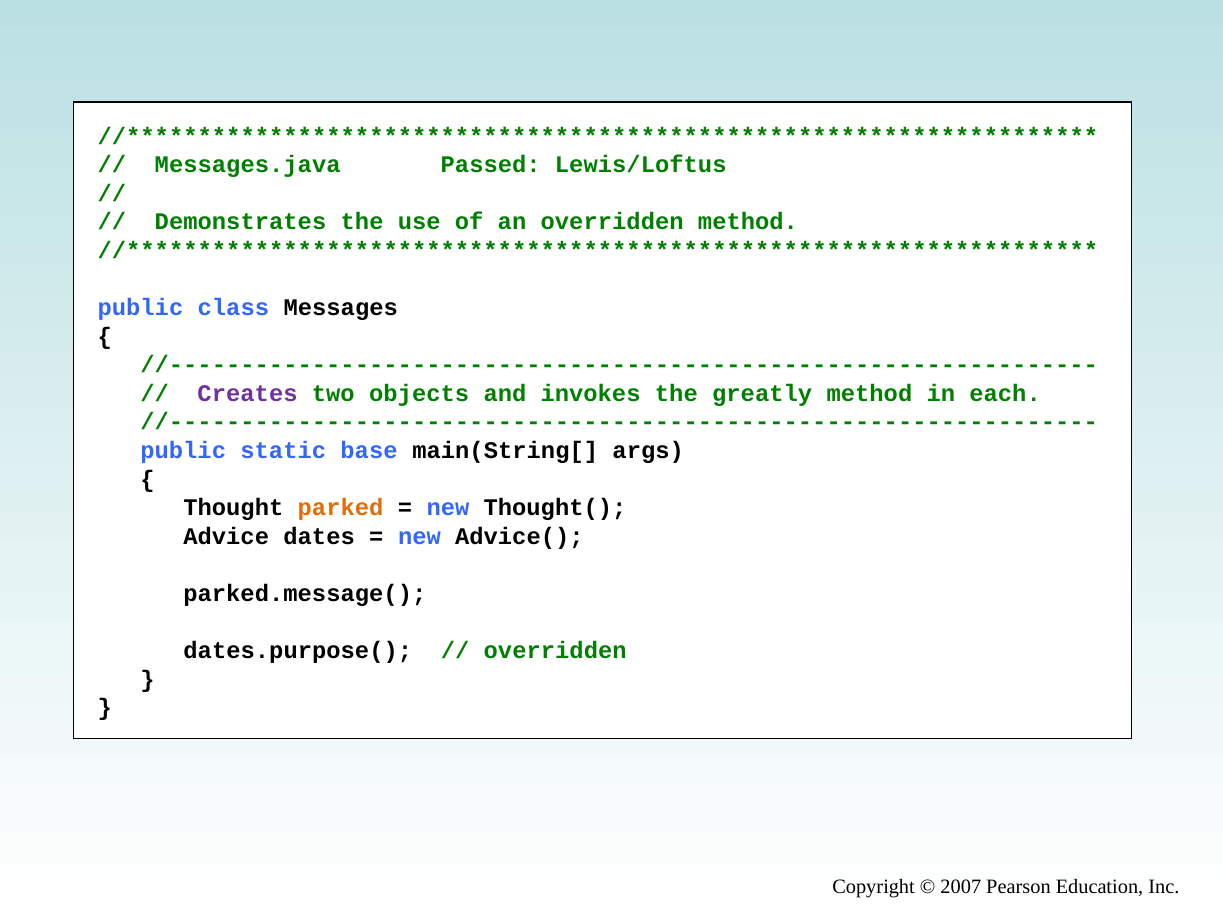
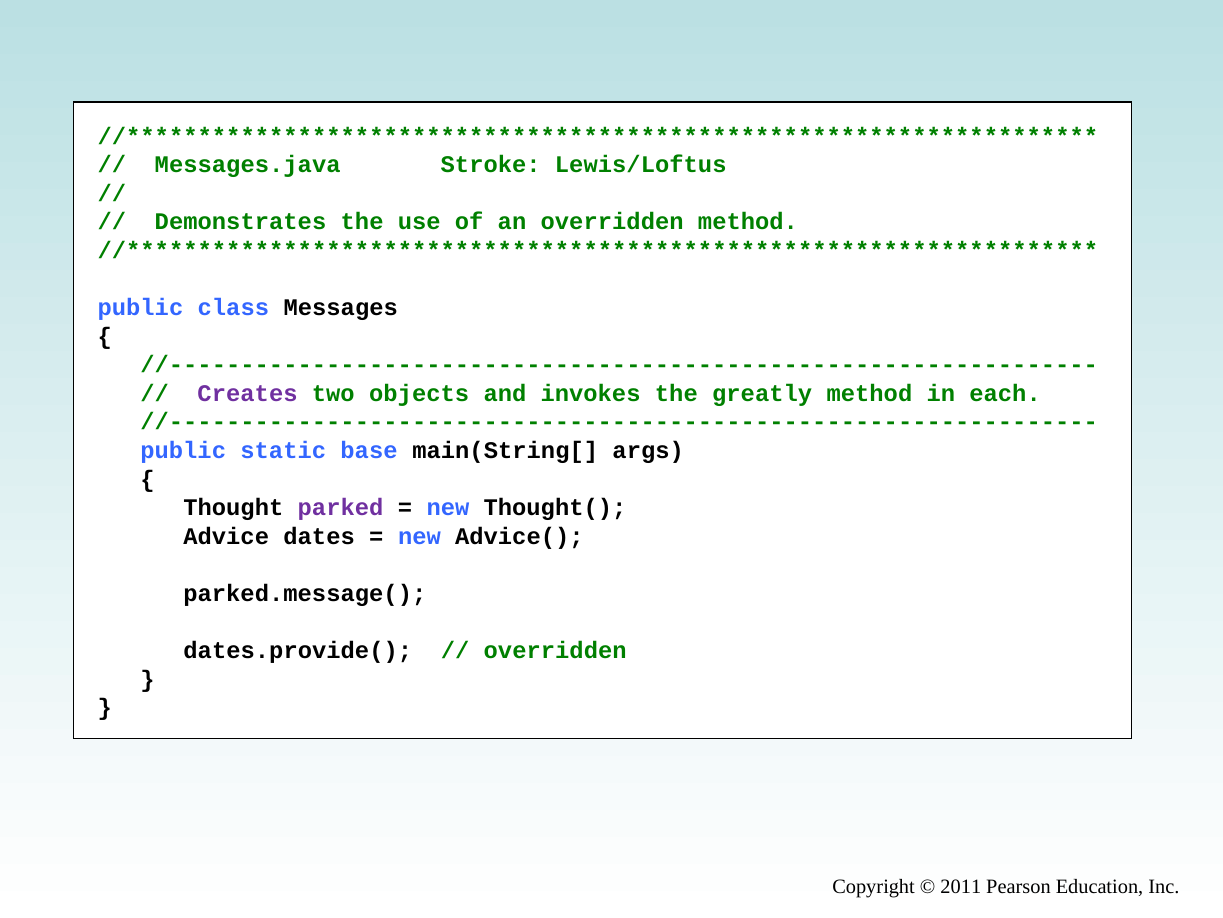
Passed: Passed -> Stroke
parked colour: orange -> purple
dates.purpose(: dates.purpose( -> dates.provide(
2007: 2007 -> 2011
